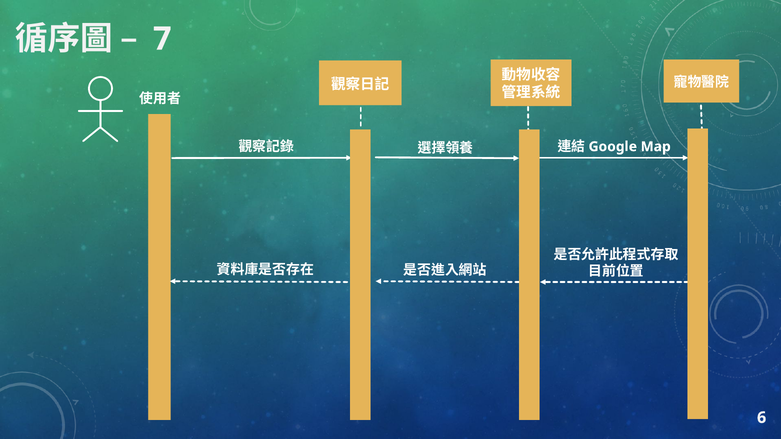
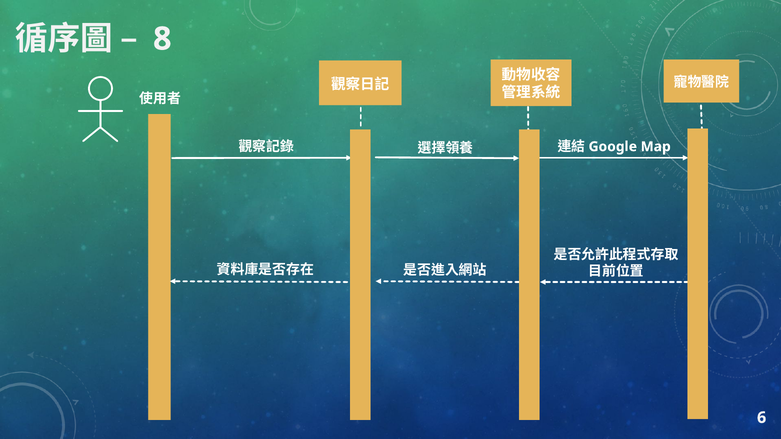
7: 7 -> 8
